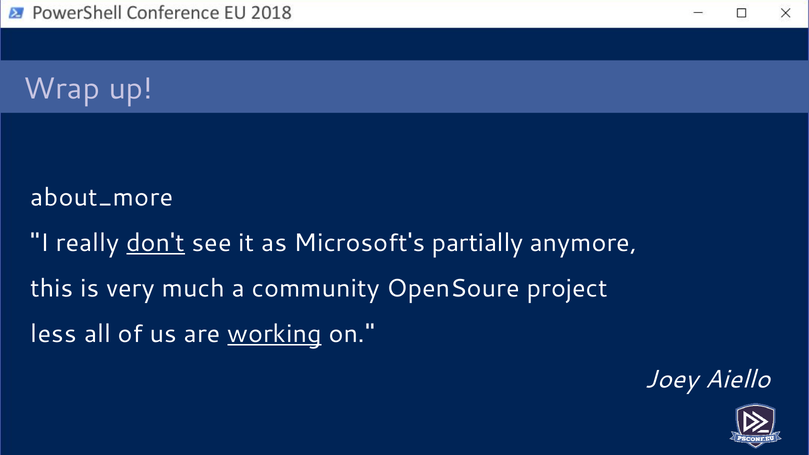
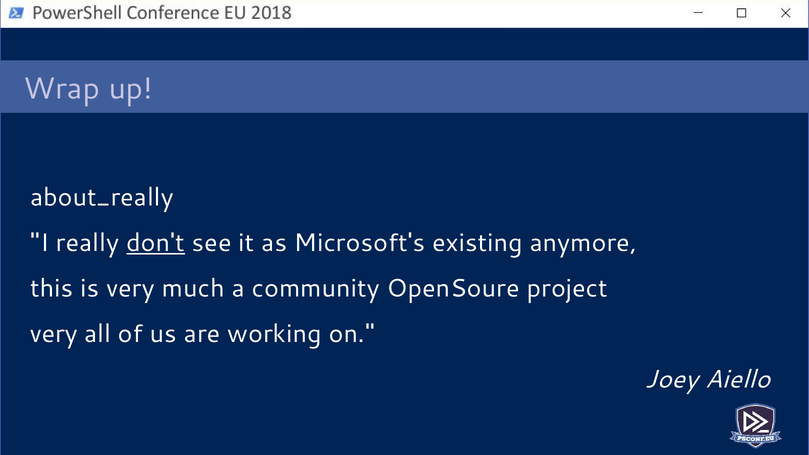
about_more: about_more -> about_really
partially: partially -> existing
less at (54, 334): less -> very
working underline: present -> none
